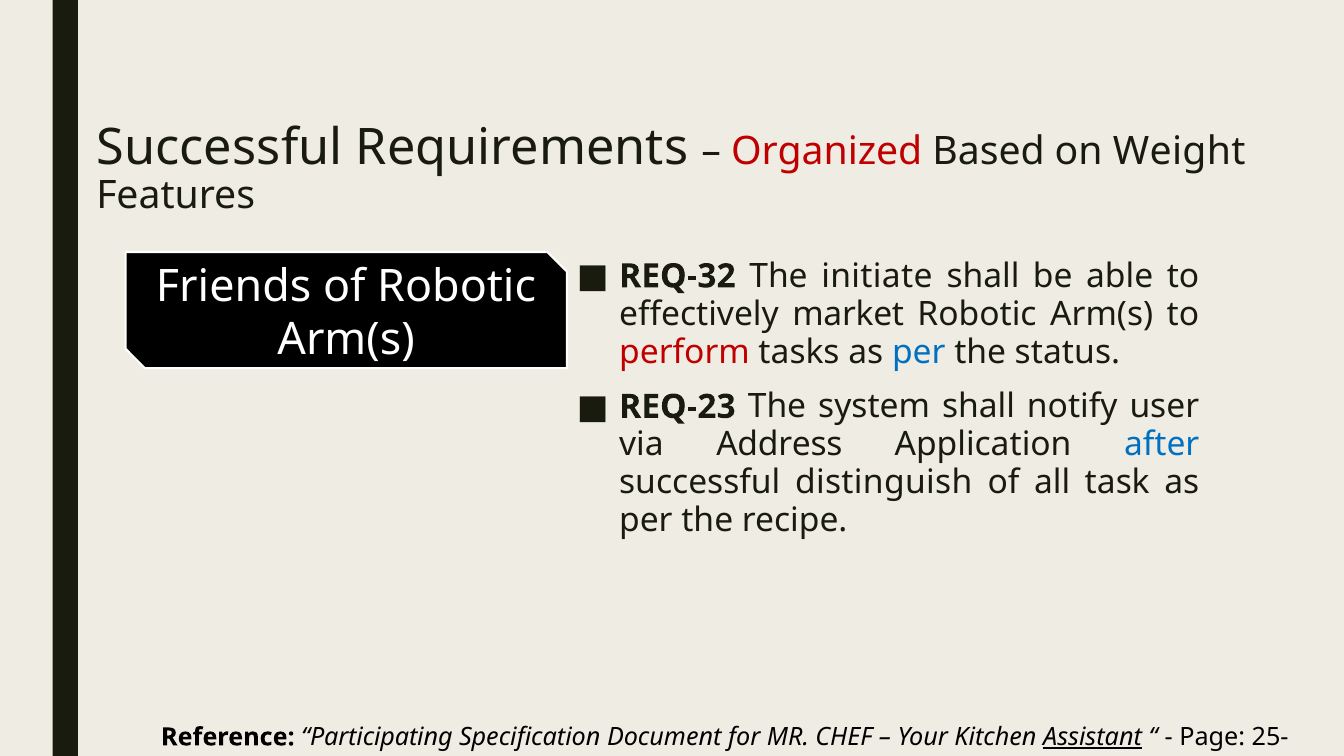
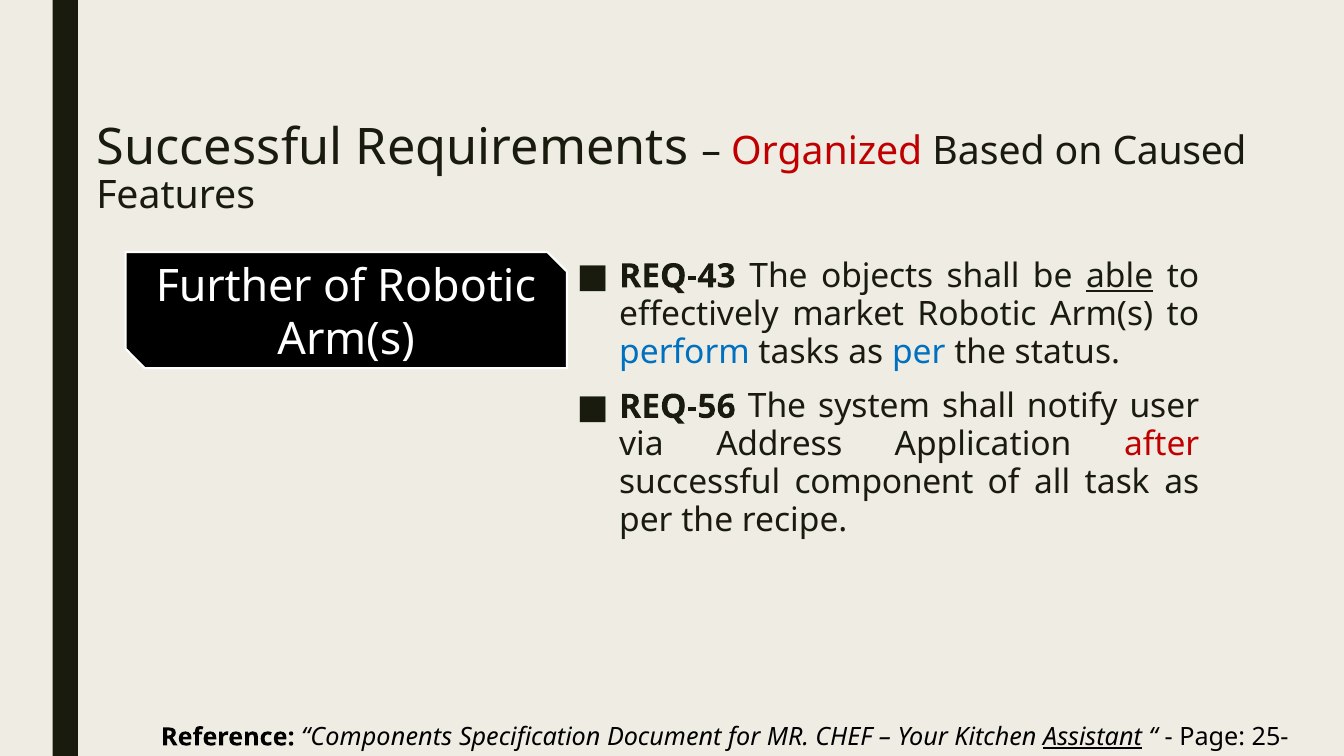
Weight: Weight -> Caused
REQ-32: REQ-32 -> REQ-43
initiate: initiate -> objects
able underline: none -> present
Friends: Friends -> Further
perform colour: red -> blue
REQ-23: REQ-23 -> REQ-56
after colour: blue -> red
distinguish: distinguish -> component
Participating: Participating -> Components
